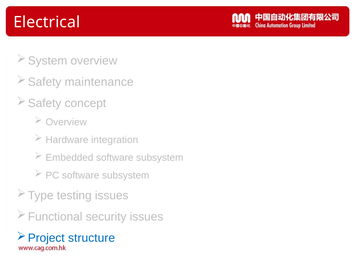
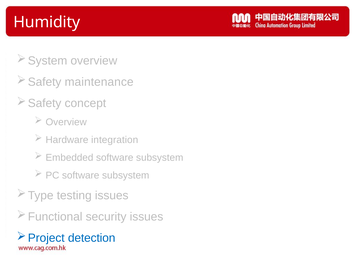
Electrical: Electrical -> Humidity
structure: structure -> detection
